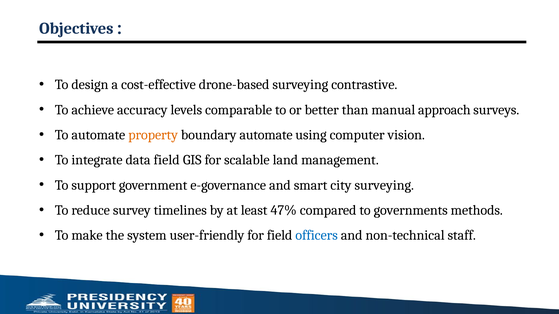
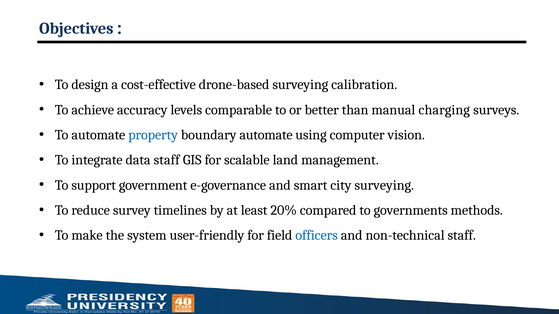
contrastive: contrastive -> calibration
approach: approach -> charging
property colour: orange -> blue
data field: field -> staff
47%: 47% -> 20%
